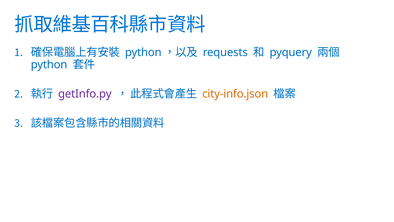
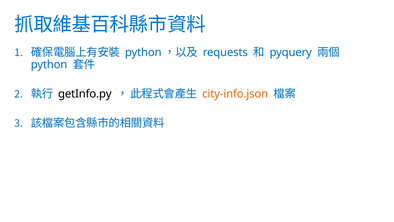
getInfo.py colour: purple -> black
